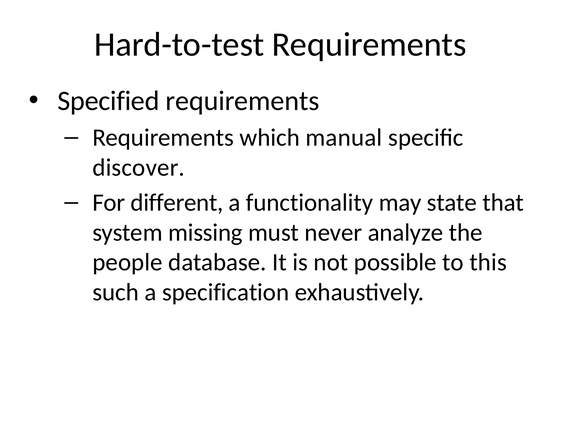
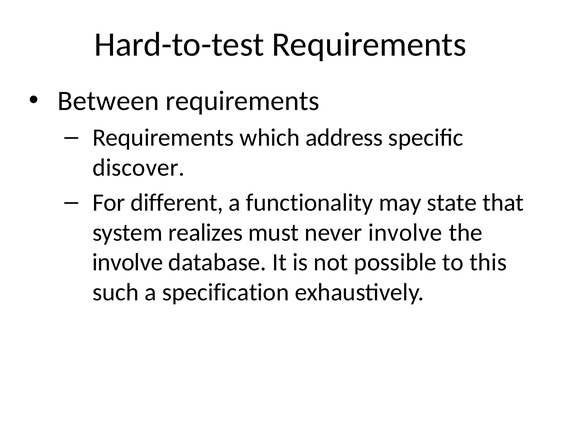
Specified: Specified -> Between
manual: manual -> address
missing: missing -> realizes
never analyze: analyze -> involve
people at (127, 262): people -> involve
